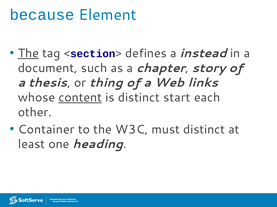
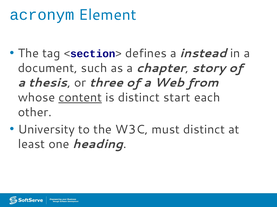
because: because -> acronym
The at (28, 53) underline: present -> none
thing: thing -> three
links: links -> from
Container: Container -> University
